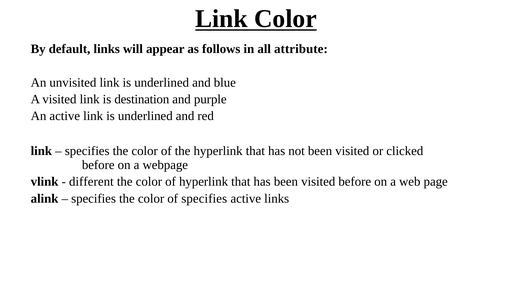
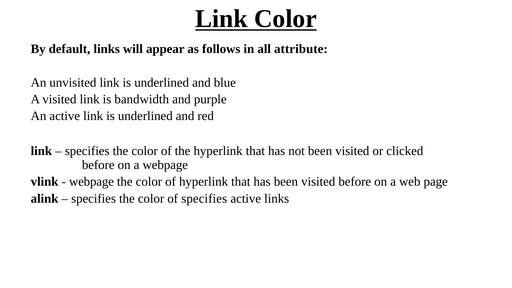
destination: destination -> bandwidth
different at (91, 182): different -> webpage
